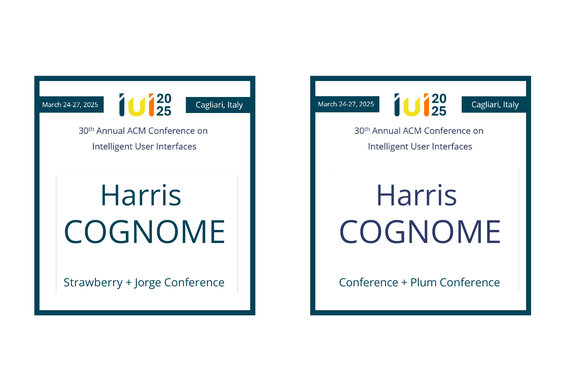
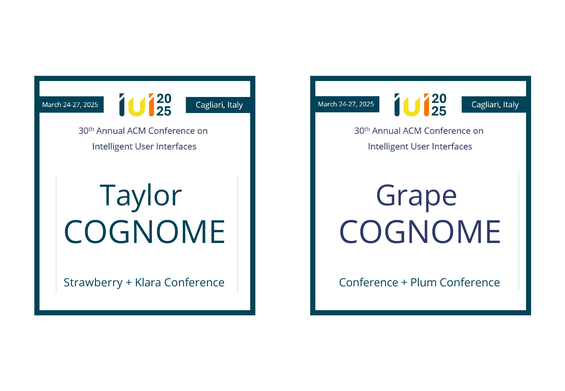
Harris at (141, 196): Harris -> Taylor
Harris at (416, 196): Harris -> Grape
Jorge: Jorge -> Klara
